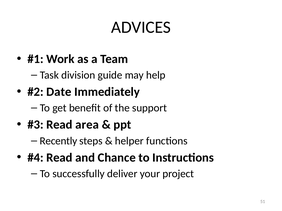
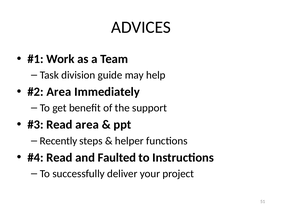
Date at (59, 92): Date -> Area
Chance: Chance -> Faulted
